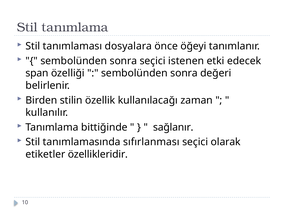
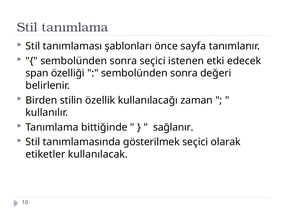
dosyalara: dosyalara -> şablonları
öğeyi: öğeyi -> sayfa
sıfırlanması: sıfırlanması -> gösterilmek
özellikleridir: özellikleridir -> kullanılacak
